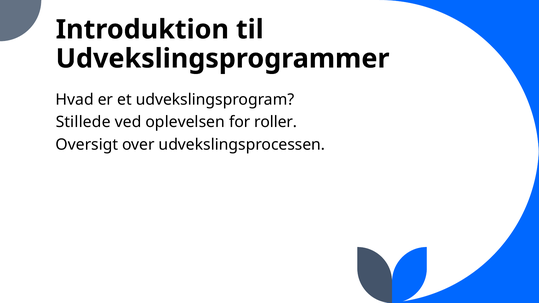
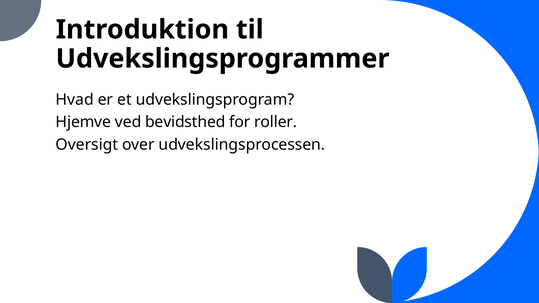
Stillede: Stillede -> Hjemve
oplevelsen: oplevelsen -> bevidsthed
